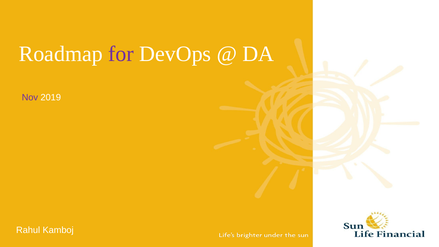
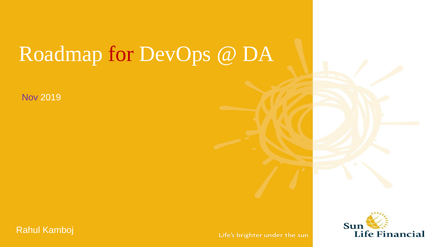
for colour: purple -> red
